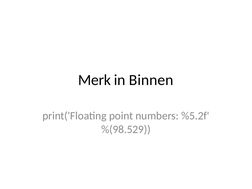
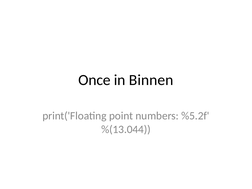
Merk: Merk -> Once
%(98.529: %(98.529 -> %(13.044
